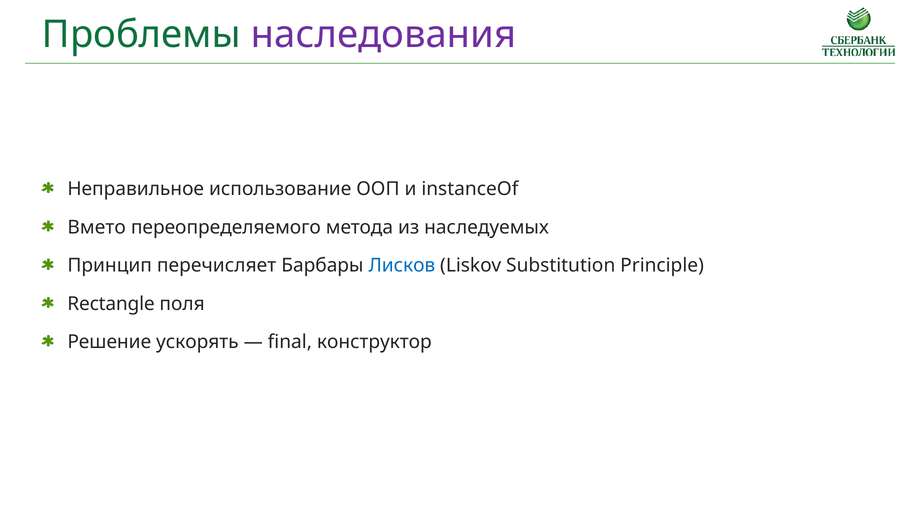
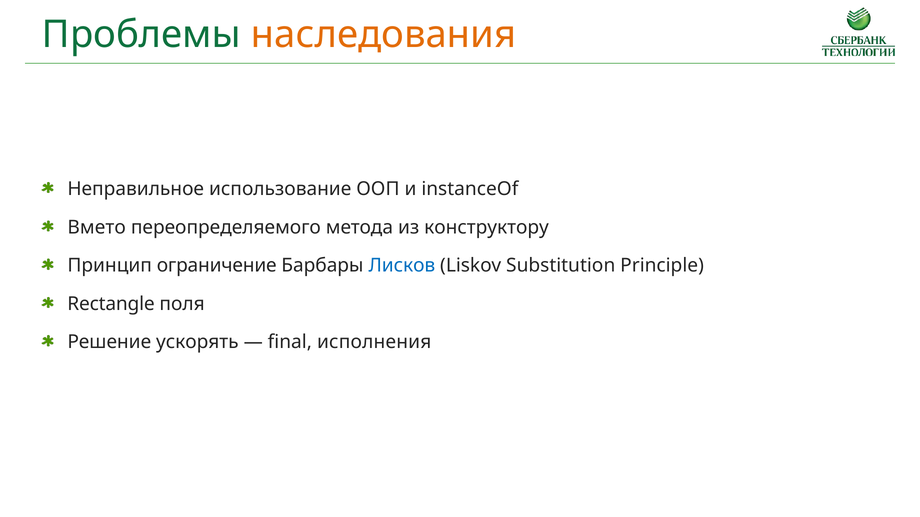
наследования colour: purple -> orange
наследуемых: наследуемых -> конструктору
перечисляет: перечисляет -> ограничение
конструктор: конструктор -> исполнения
